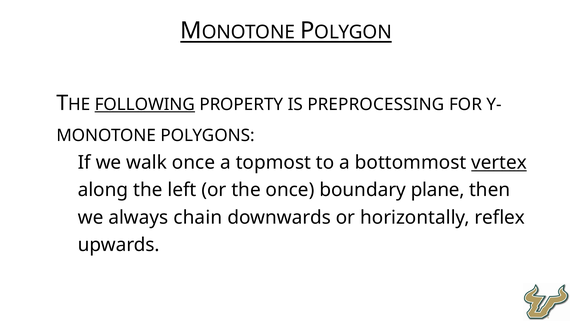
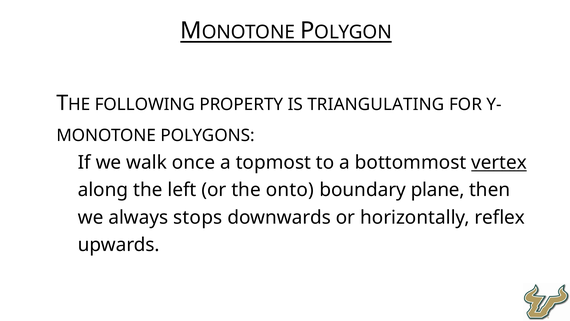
FOLLOWING underline: present -> none
PREPROCESSING: PREPROCESSING -> TRIANGULATING
the once: once -> onto
chain: chain -> stops
